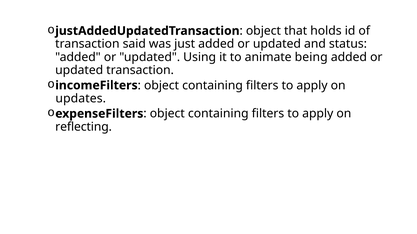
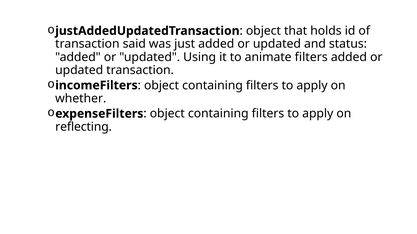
animate being: being -> filters
updates: updates -> whether
